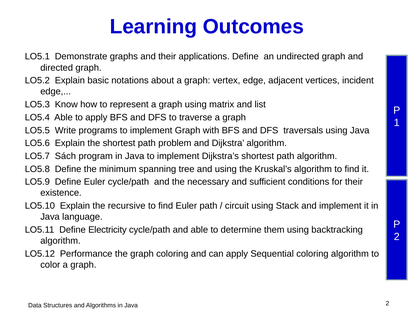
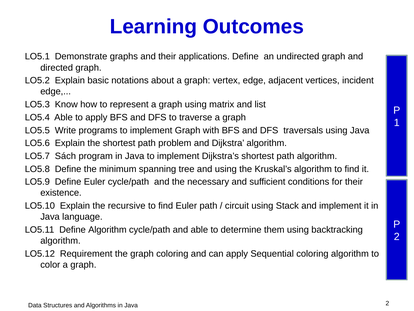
Define Electricity: Electricity -> Algorithm
Performance: Performance -> Requirement
